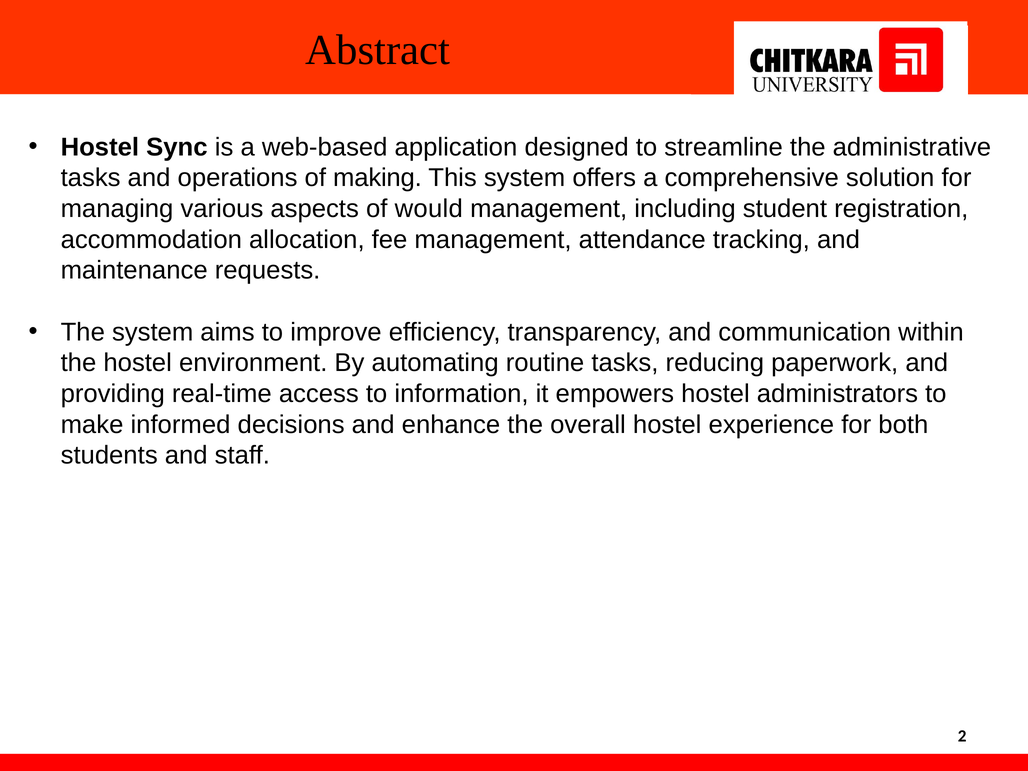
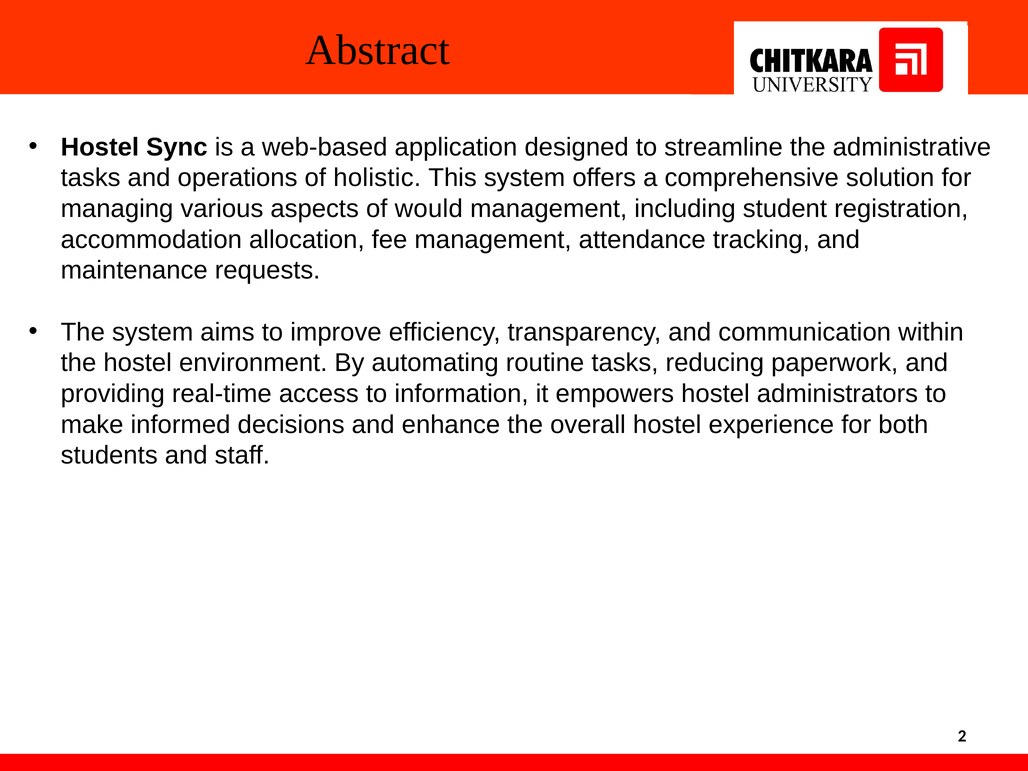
making: making -> holistic
